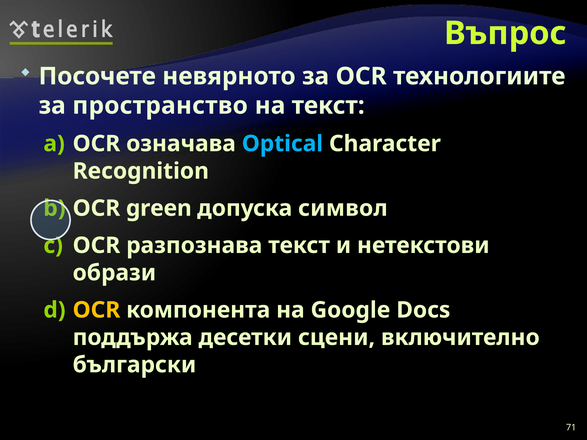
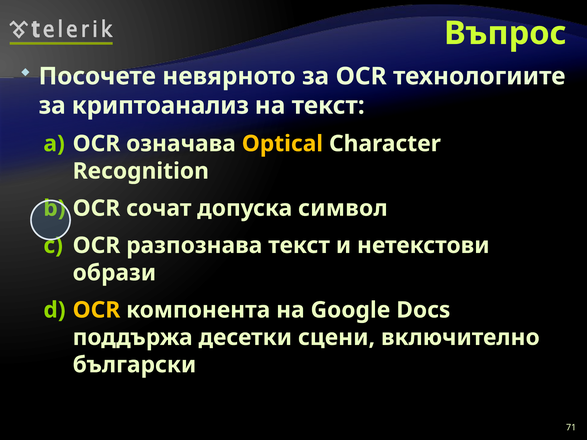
пространство: пространство -> криптоанализ
Optical colour: light blue -> yellow
green: green -> сочат
